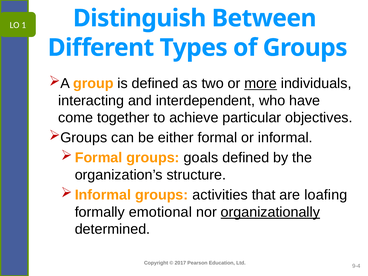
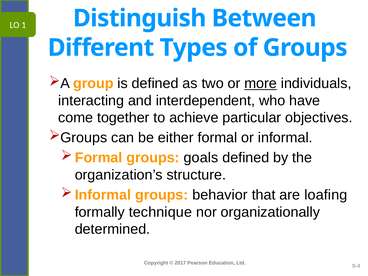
activities: activities -> behavior
emotional: emotional -> technique
organizationally underline: present -> none
